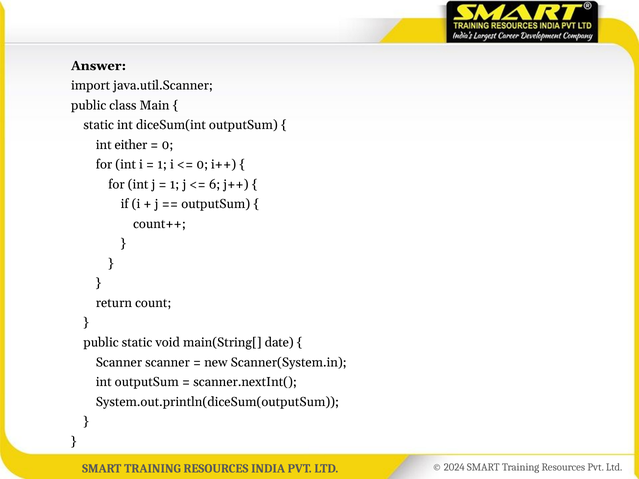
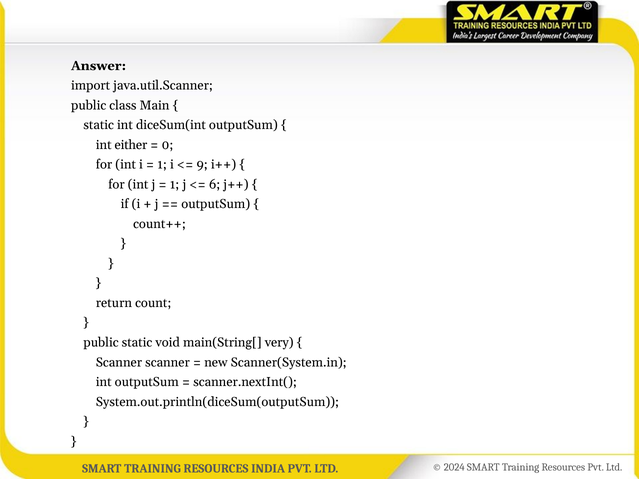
0 at (202, 165): 0 -> 9
date: date -> very
